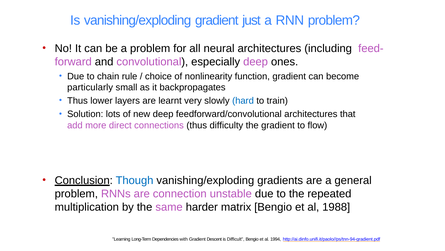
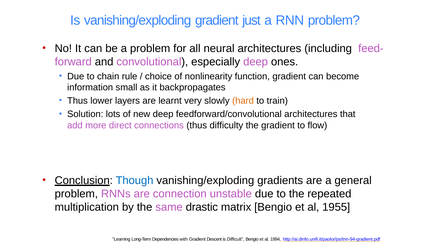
particularly: particularly -> information
hard colour: blue -> orange
harder: harder -> drastic
1988: 1988 -> 1955
